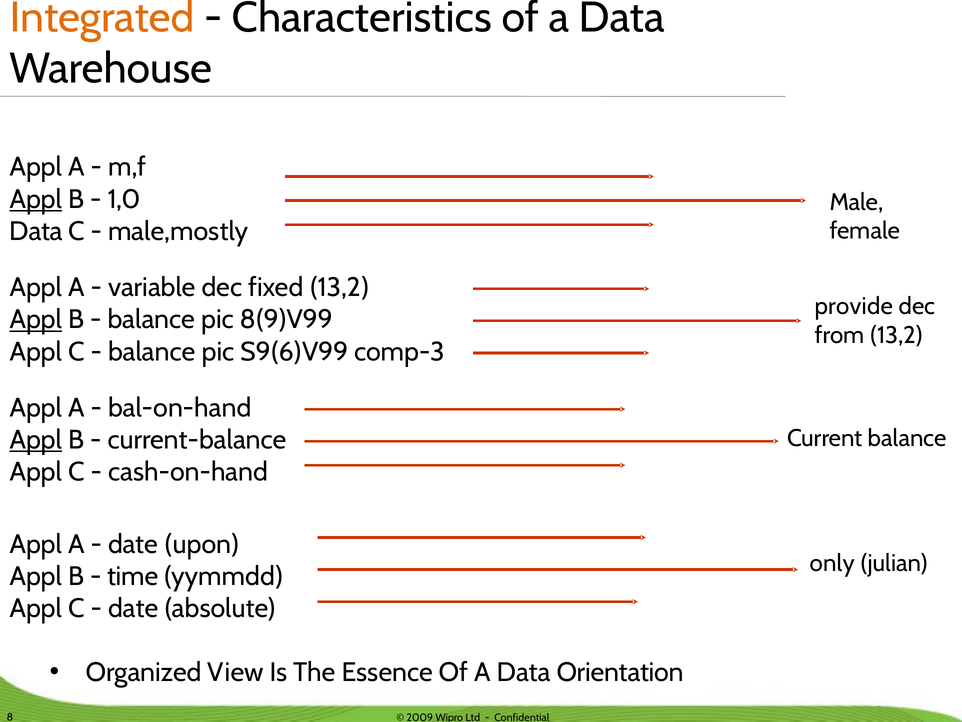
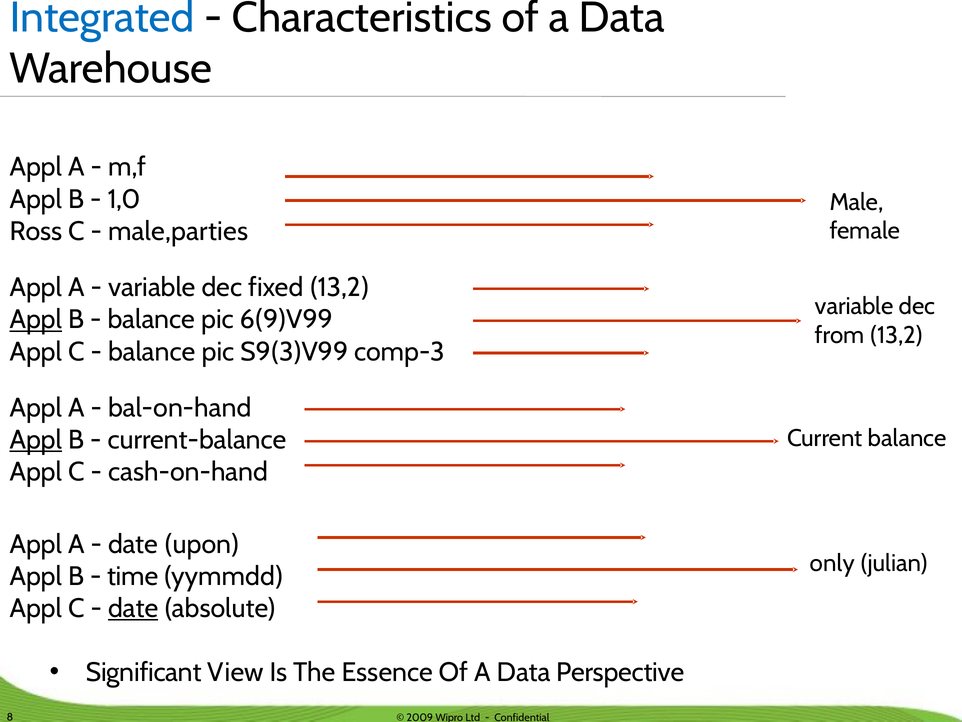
Integrated colour: orange -> blue
Appl at (36, 199) underline: present -> none
Data at (36, 231): Data -> Ross
male,mostly: male,mostly -> male,parties
provide at (854, 306): provide -> variable
8(9)V99: 8(9)V99 -> 6(9)V99
S9(6)V99: S9(6)V99 -> S9(3)V99
date at (133, 608) underline: none -> present
Organized: Organized -> Significant
Orientation: Orientation -> Perspective
